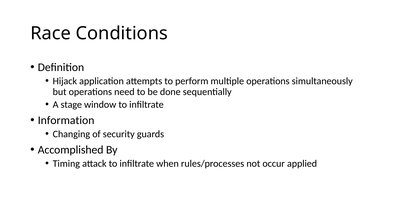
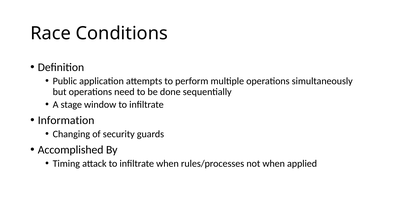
Hijack: Hijack -> Public
not occur: occur -> when
